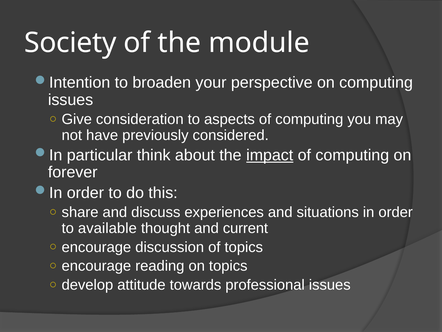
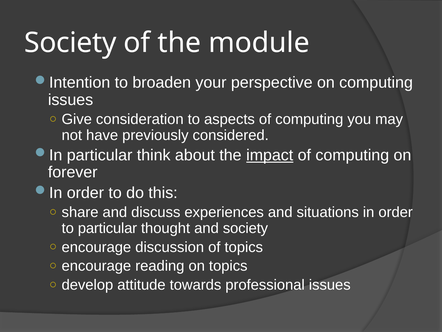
to available: available -> particular
and current: current -> society
